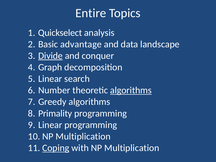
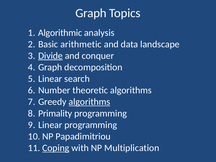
Entire at (91, 13): Entire -> Graph
Quickselect: Quickselect -> Algorithmic
advantage: advantage -> arithmetic
algorithms at (131, 90) underline: present -> none
algorithms at (89, 102) underline: none -> present
Multiplication at (83, 136): Multiplication -> Papadimitriou
